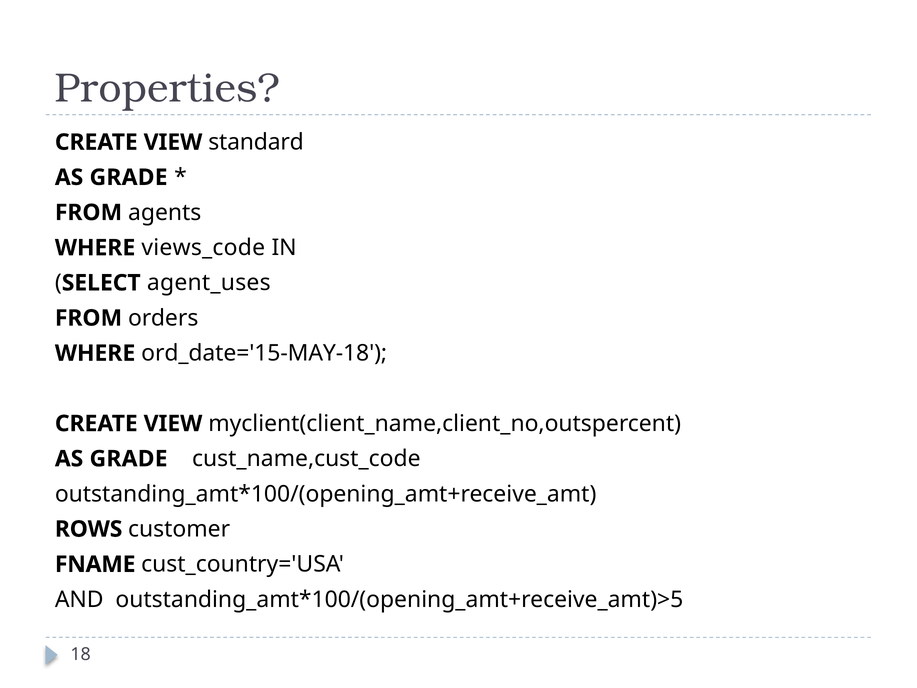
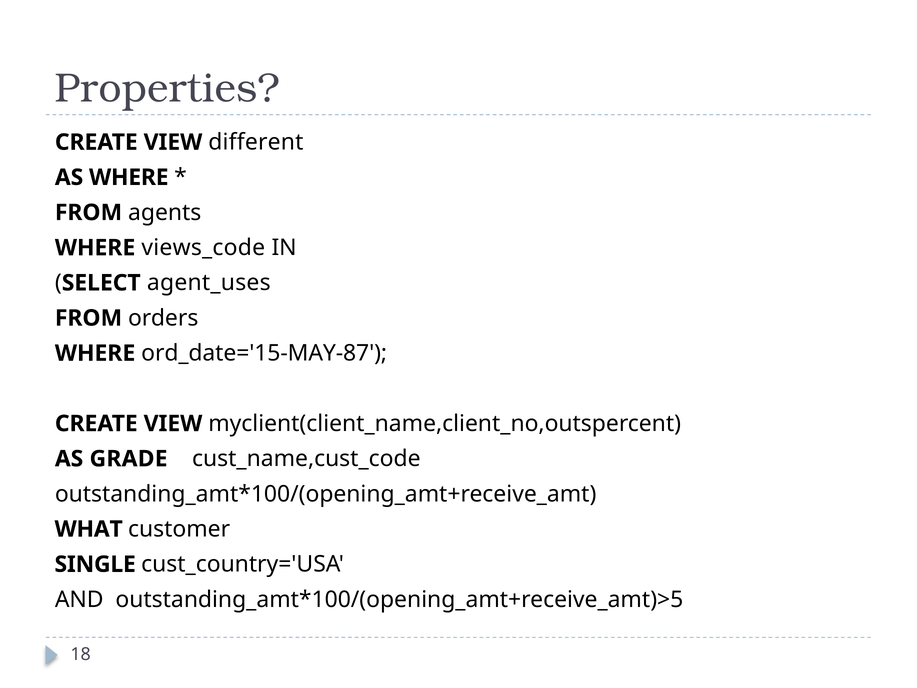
standard: standard -> different
GRADE at (129, 177): GRADE -> WHERE
ord_date='15-MAY-18: ord_date='15-MAY-18 -> ord_date='15-MAY-87
ROWS: ROWS -> WHAT
FNAME: FNAME -> SINGLE
